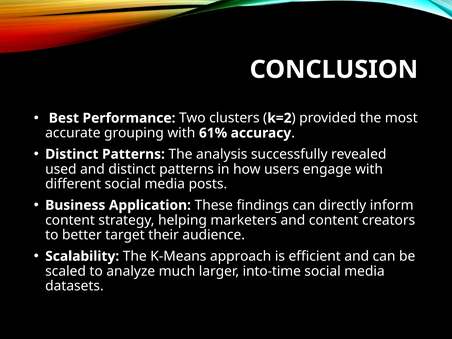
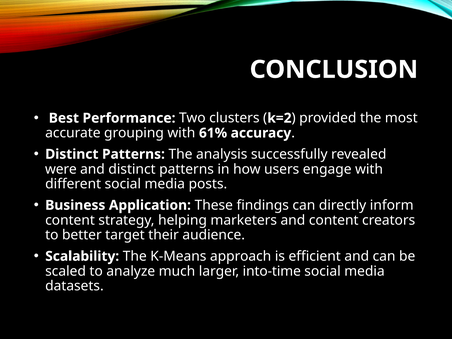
used: used -> were
